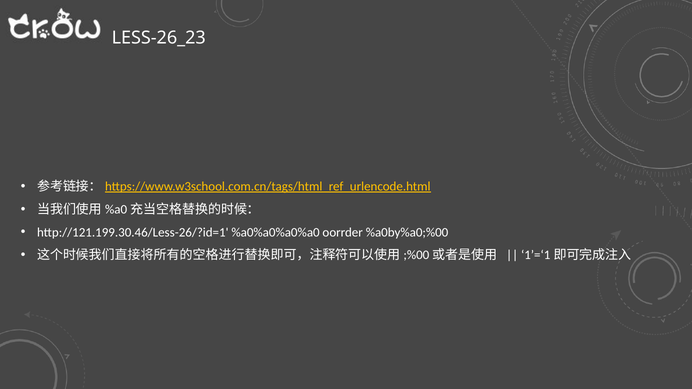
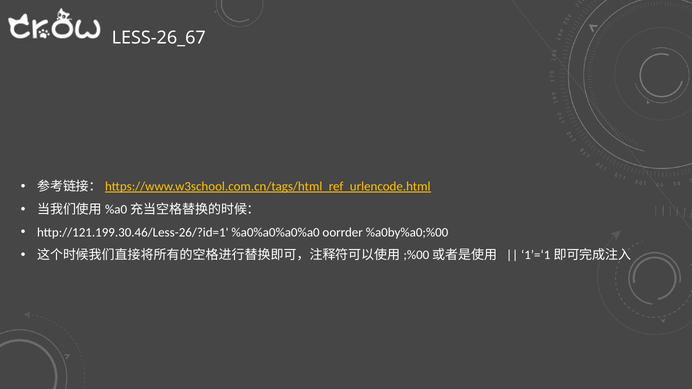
LESS-26_23: LESS-26_23 -> LESS-26_67
